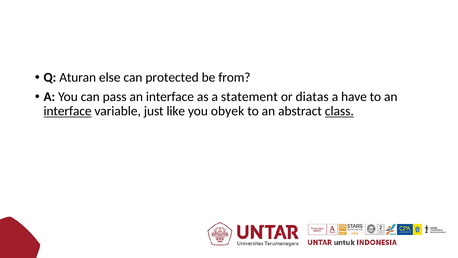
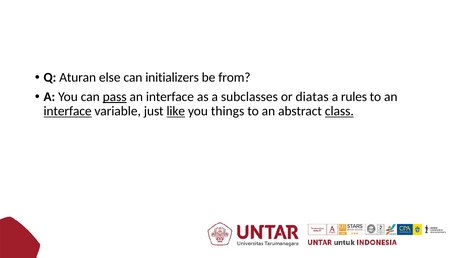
protected: protected -> initializers
pass underline: none -> present
statement: statement -> subclasses
have: have -> rules
like underline: none -> present
obyek: obyek -> things
